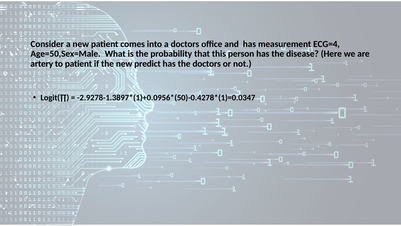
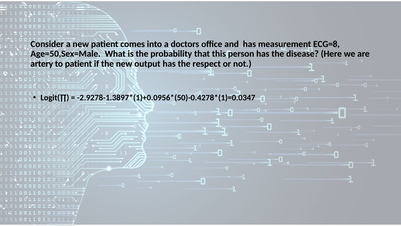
ECG=4: ECG=4 -> ECG=8
predict: predict -> output
the doctors: doctors -> respect
